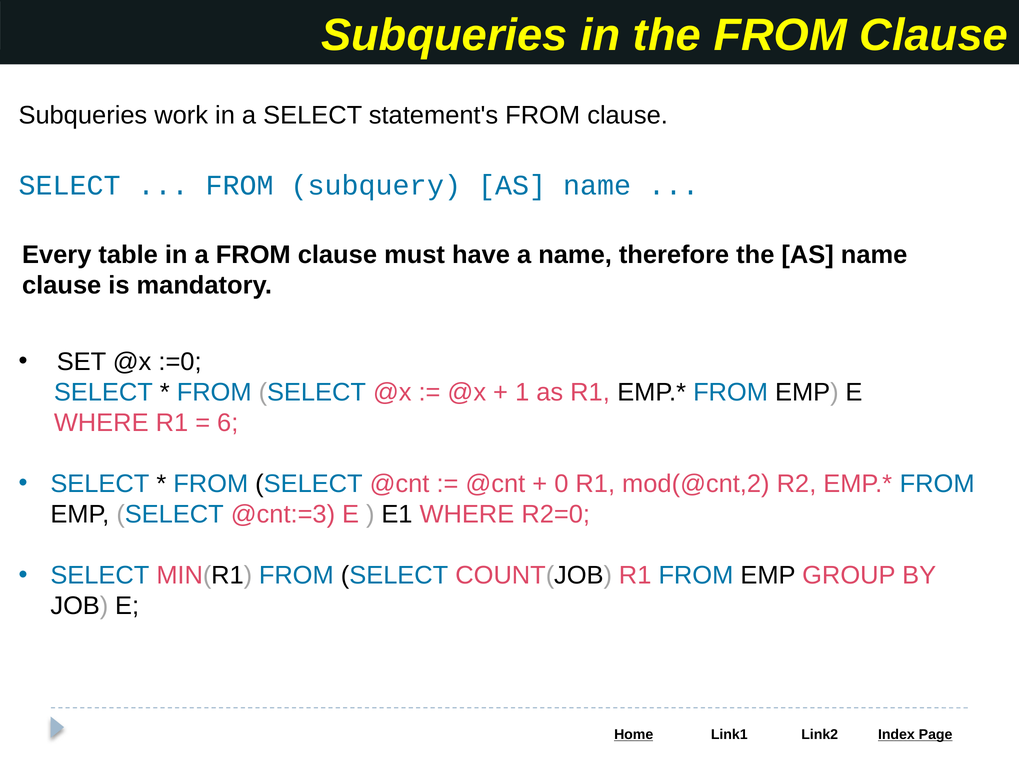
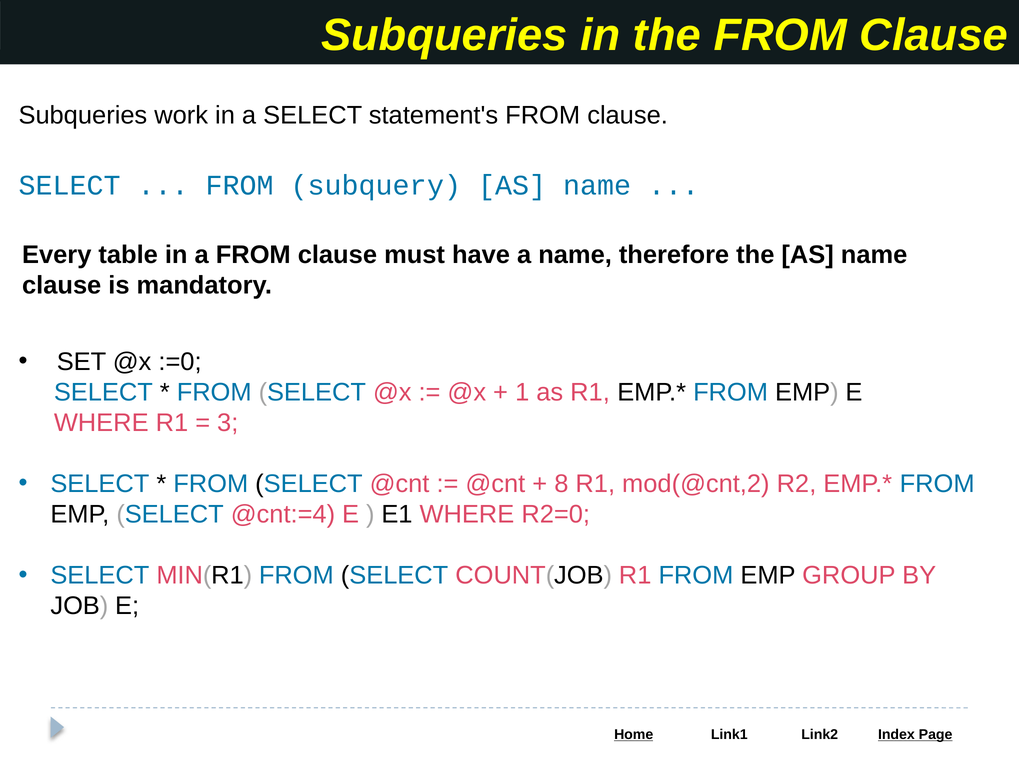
6: 6 -> 3
0: 0 -> 8
@cnt:=3: @cnt:=3 -> @cnt:=4
